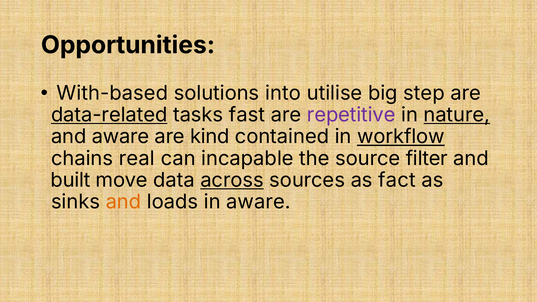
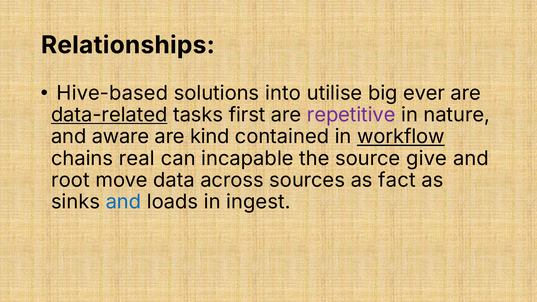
Opportunities: Opportunities -> Relationships
With-based: With-based -> Hive-based
step: step -> ever
fast: fast -> first
nature underline: present -> none
filter: filter -> give
built: built -> root
across underline: present -> none
and at (123, 202) colour: orange -> blue
in aware: aware -> ingest
